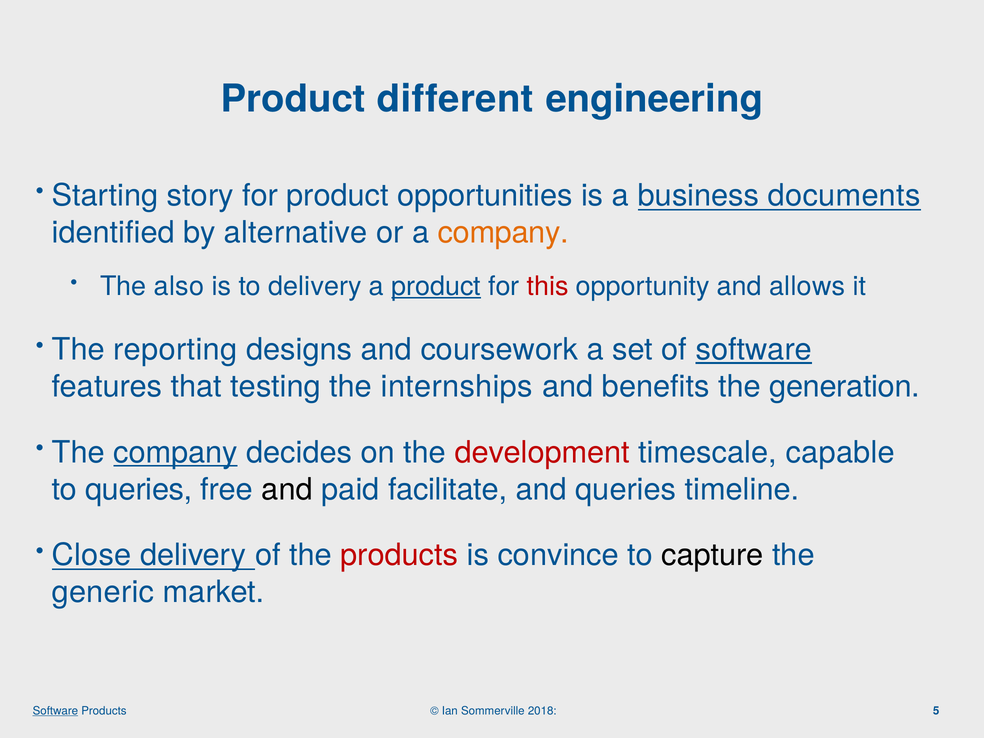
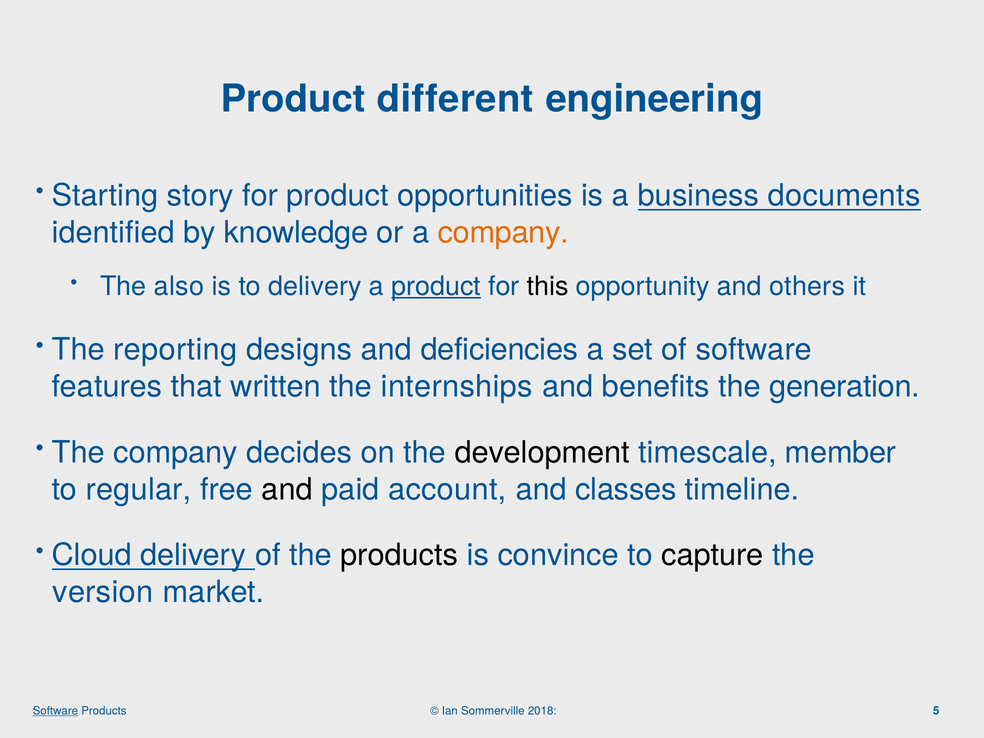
alternative: alternative -> knowledge
this colour: red -> black
allows: allows -> others
coursework: coursework -> deficiencies
software at (754, 350) underline: present -> none
testing: testing -> written
company at (175, 453) underline: present -> none
development colour: red -> black
capable: capable -> member
to queries: queries -> regular
facilitate: facilitate -> account
and queries: queries -> classes
Close: Close -> Cloud
products at (399, 555) colour: red -> black
generic: generic -> version
